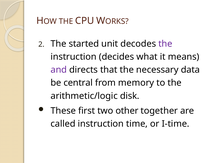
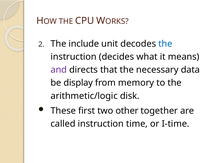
started: started -> include
the at (165, 44) colour: purple -> blue
central: central -> display
